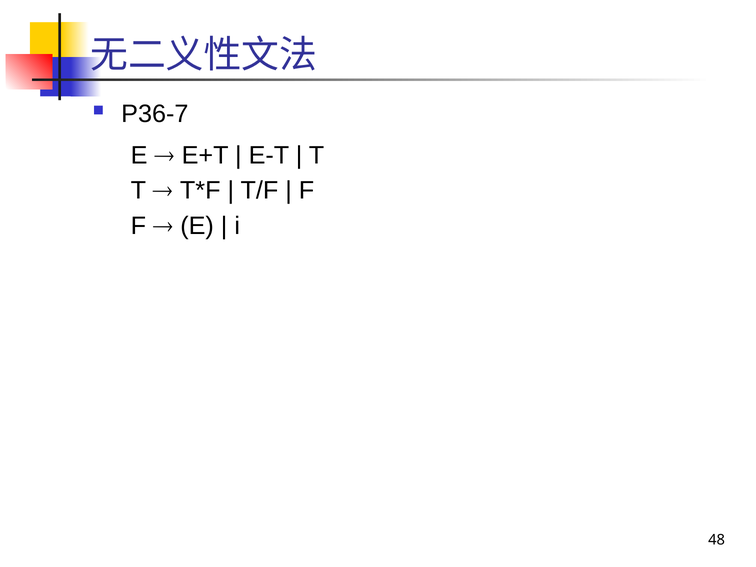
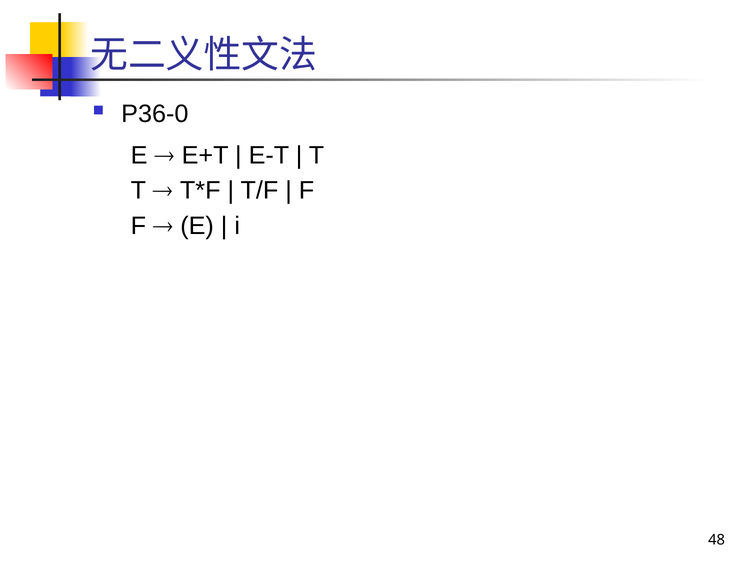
P36-7: P36-7 -> P36-0
